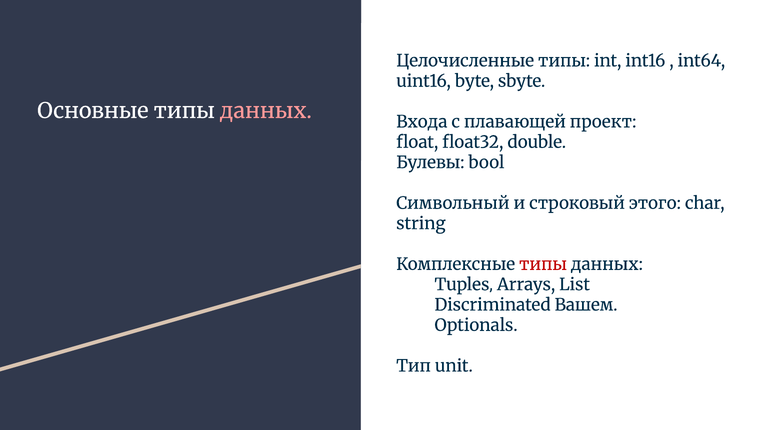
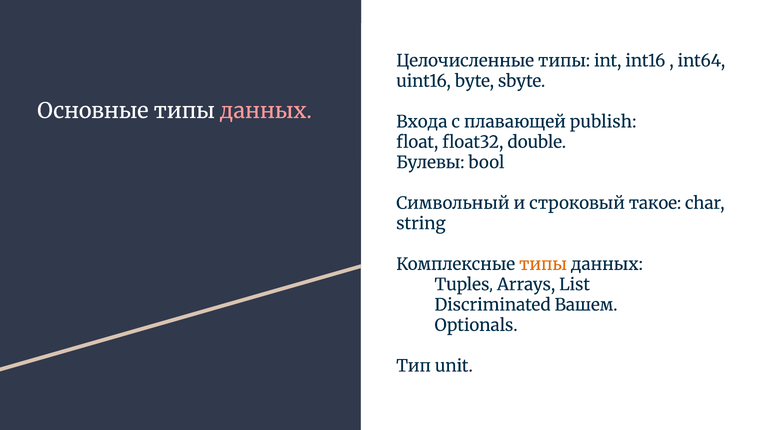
проект: проект -> publish
этого: этого -> такое
типы at (543, 264) colour: red -> orange
